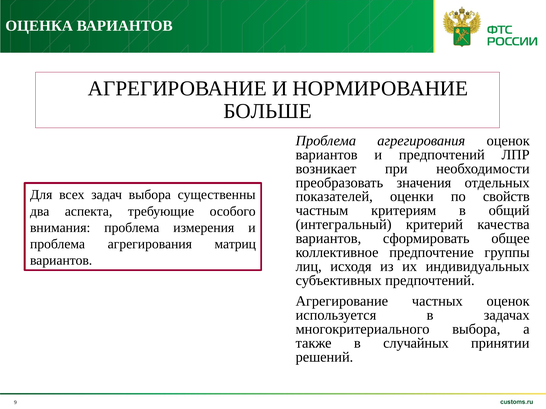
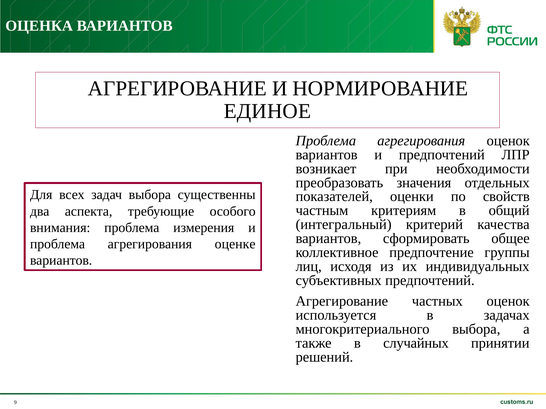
БОЛЬШЕ: БОЛЬШЕ -> ЕДИНОЕ
матриц: матриц -> оценке
